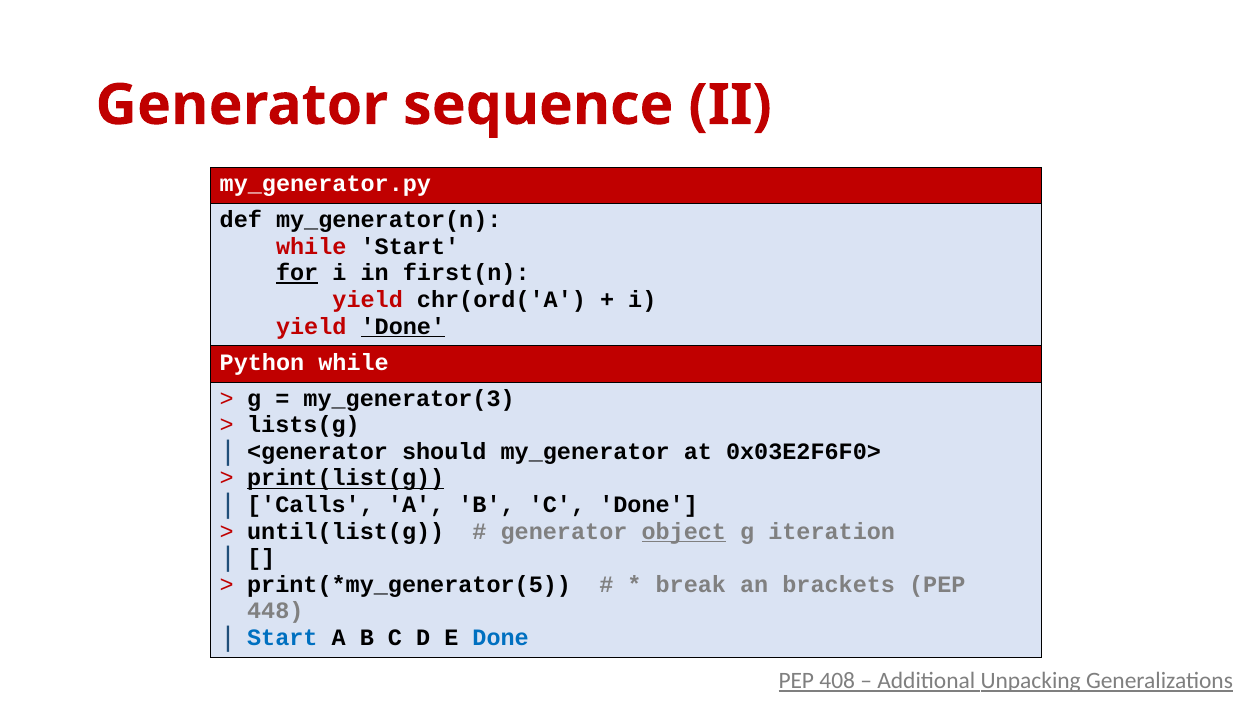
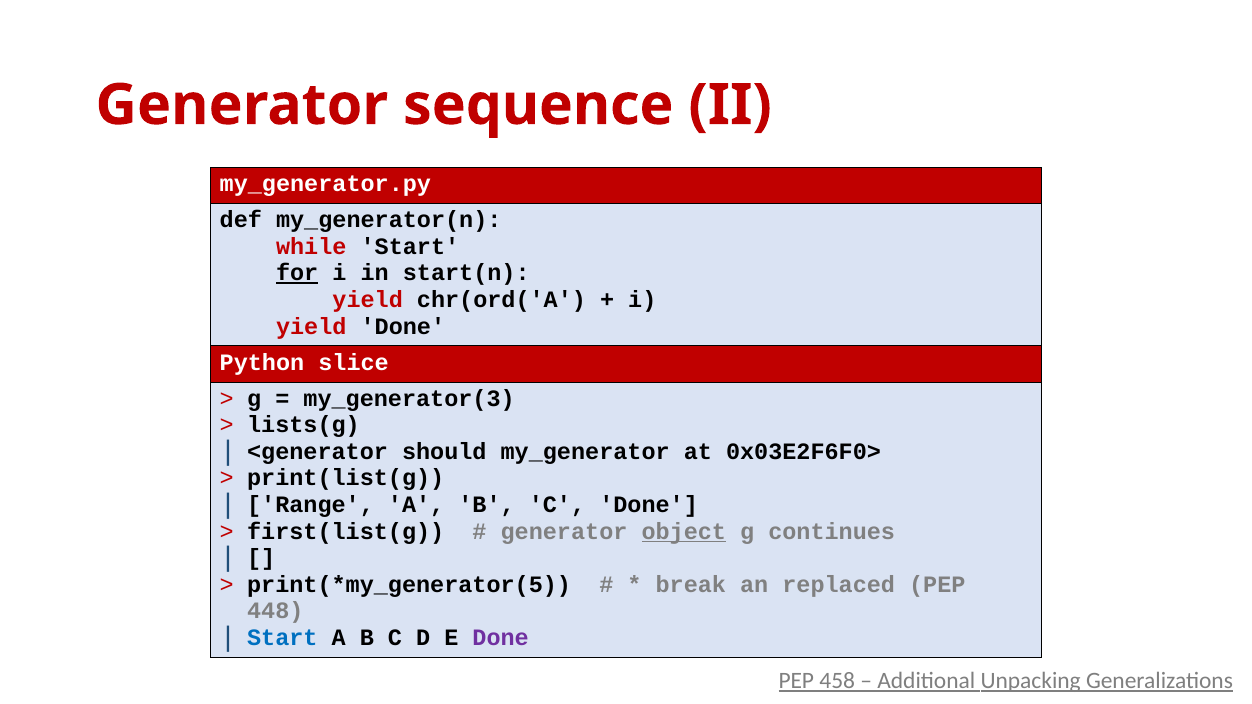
first(n: first(n -> start(n
Done at (403, 326) underline: present -> none
Python while: while -> slice
print(list(g underline: present -> none
Calls: Calls -> Range
until(list(g: until(list(g -> first(list(g
iteration: iteration -> continues
brackets: brackets -> replaced
Done at (501, 638) colour: blue -> purple
408: 408 -> 458
